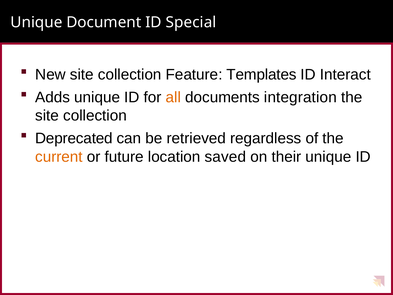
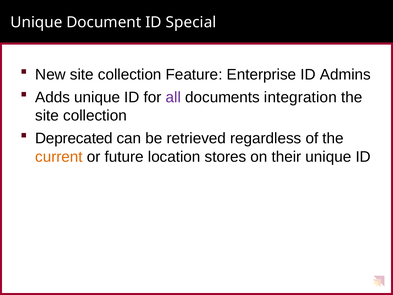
Templates: Templates -> Enterprise
Interact: Interact -> Admins
all colour: orange -> purple
saved: saved -> stores
